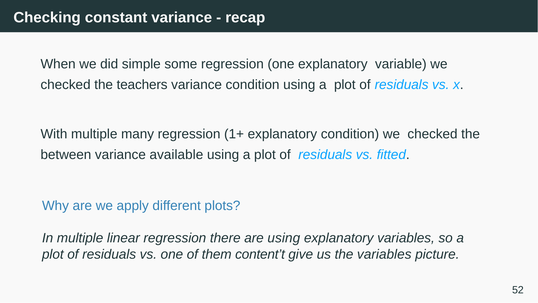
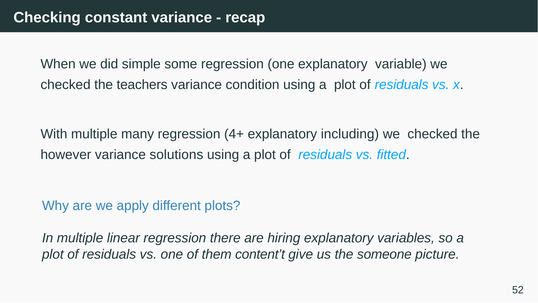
1+: 1+ -> 4+
explanatory condition: condition -> including
between: between -> however
available: available -> solutions
are using: using -> hiring
the variables: variables -> someone
